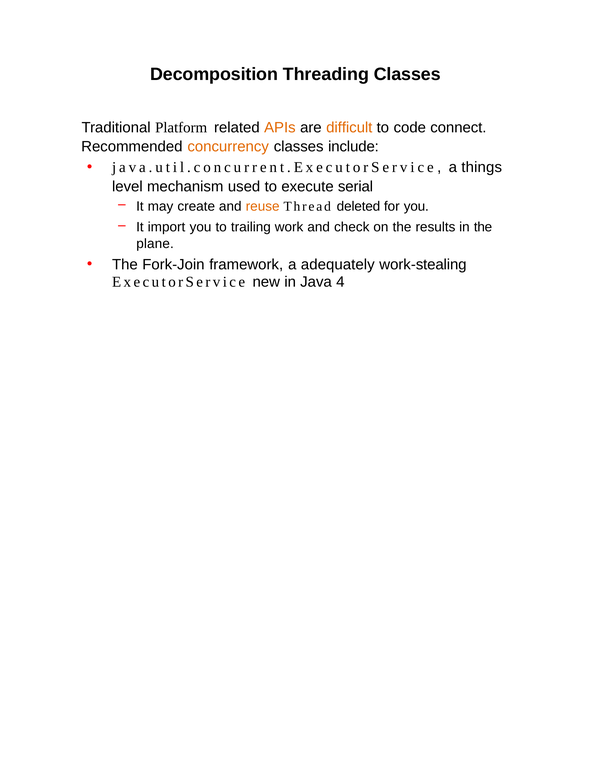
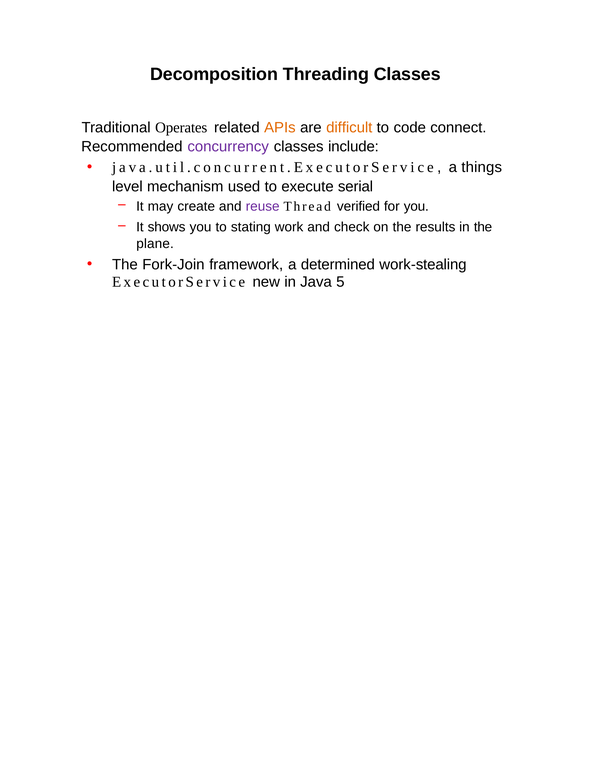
Platform: Platform -> Operates
concurrency colour: orange -> purple
reuse colour: orange -> purple
deleted: deleted -> verified
import: import -> shows
trailing: trailing -> stating
adequately: adequately -> determined
4: 4 -> 5
